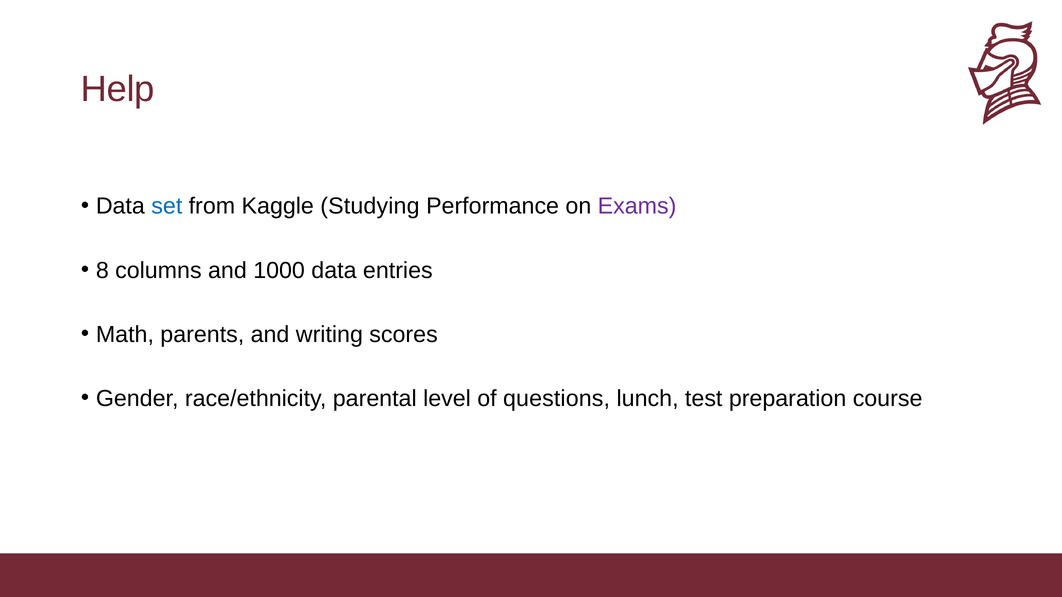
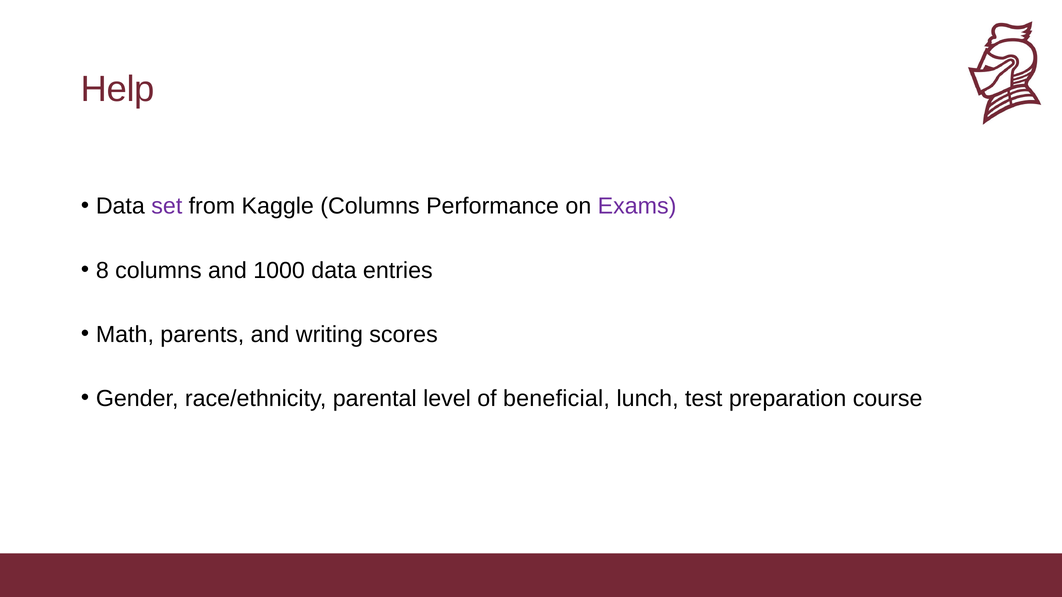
set colour: blue -> purple
Kaggle Studying: Studying -> Columns
questions: questions -> beneficial
